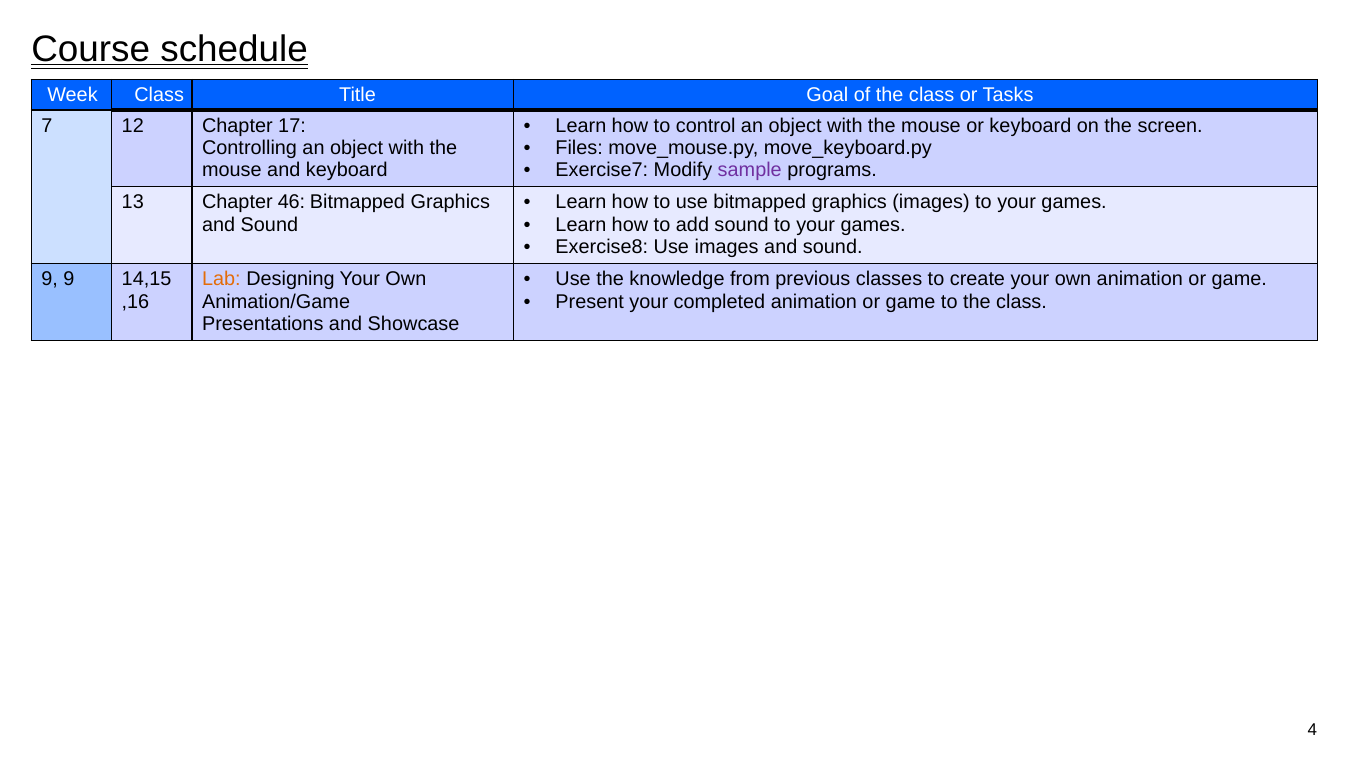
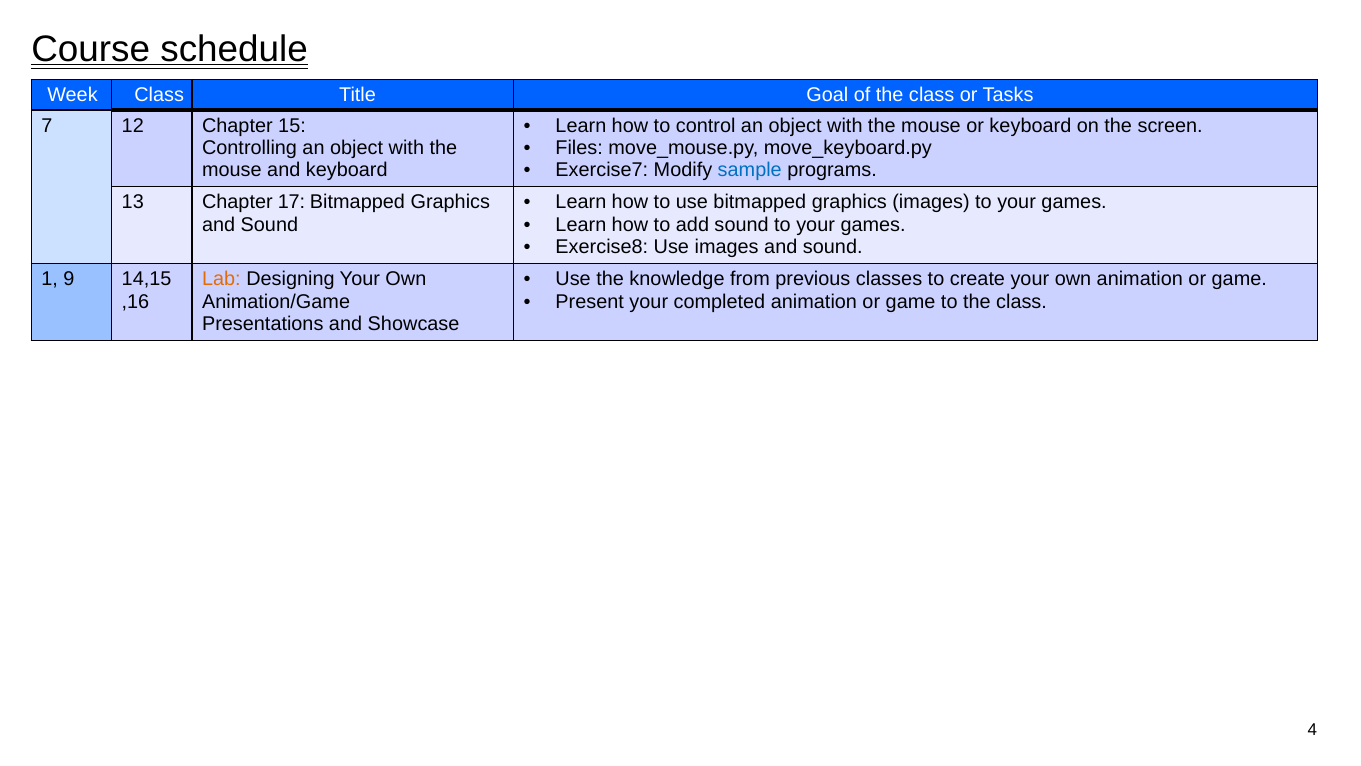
17: 17 -> 15
sample colour: purple -> blue
46: 46 -> 17
9 at (50, 279): 9 -> 1
